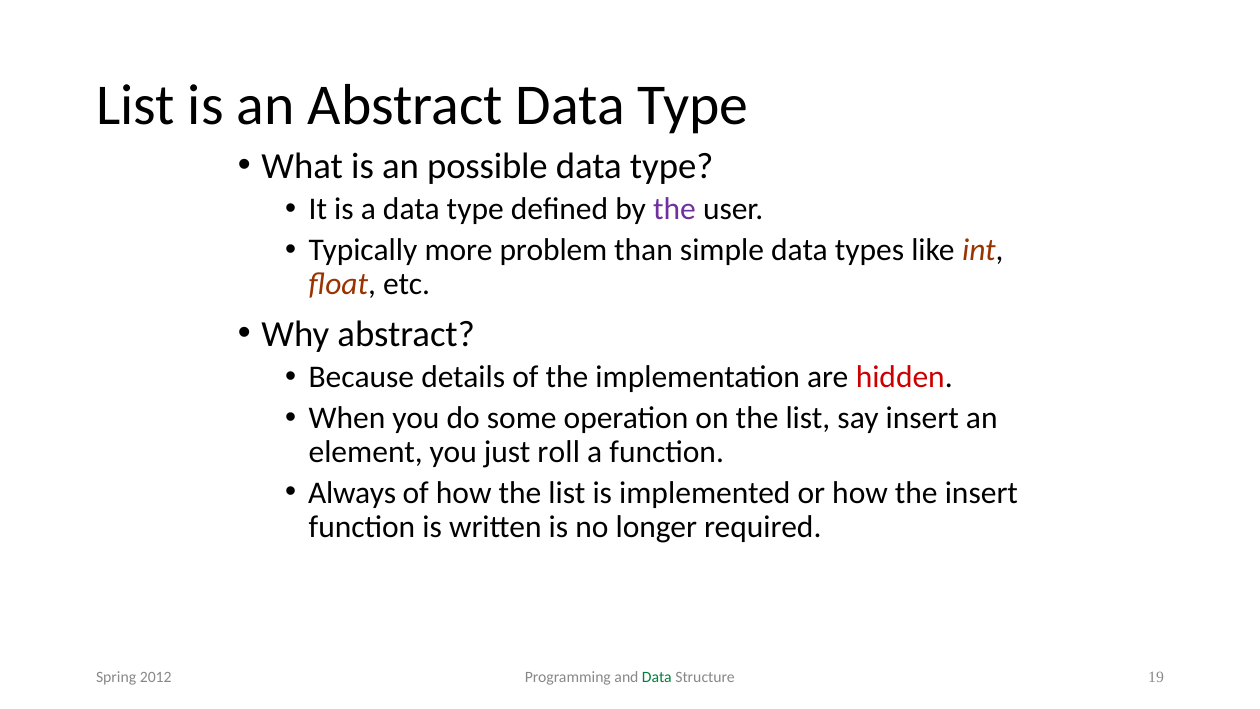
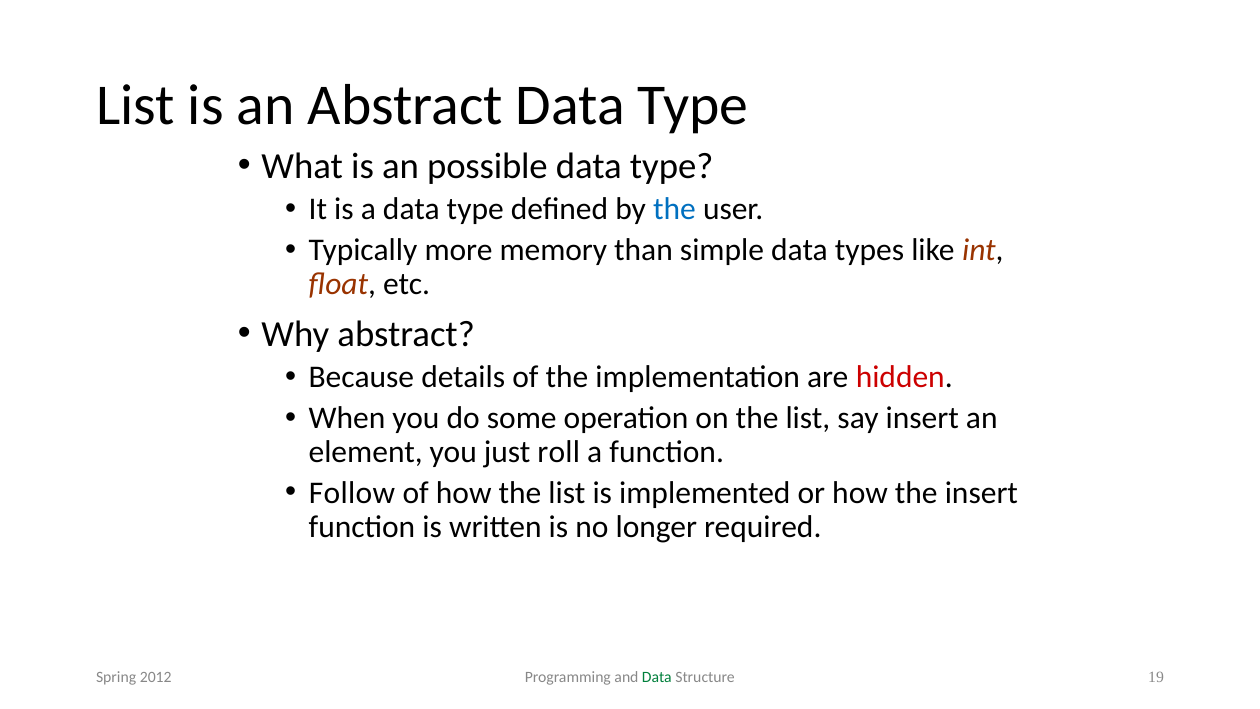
the at (675, 209) colour: purple -> blue
problem: problem -> memory
Always: Always -> Follow
